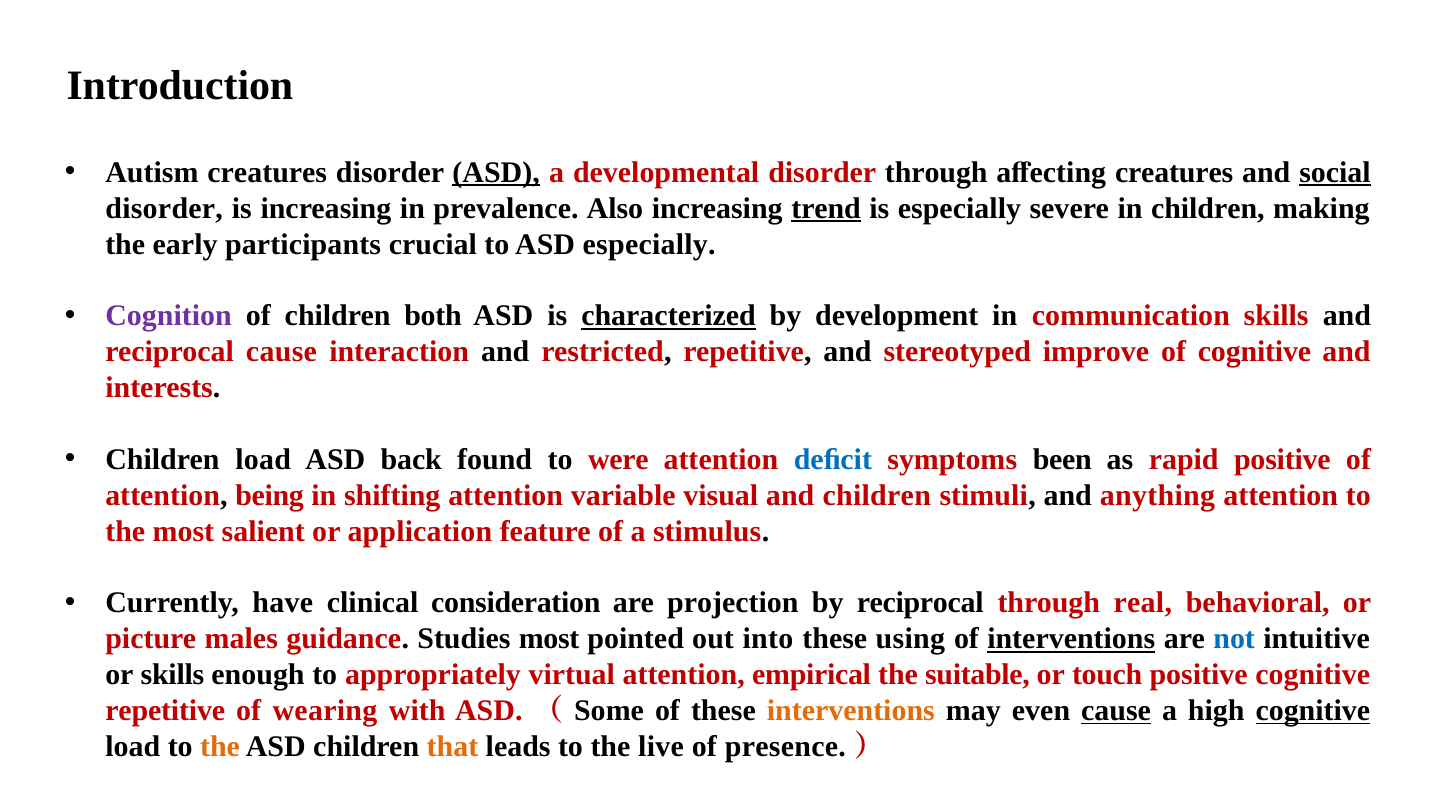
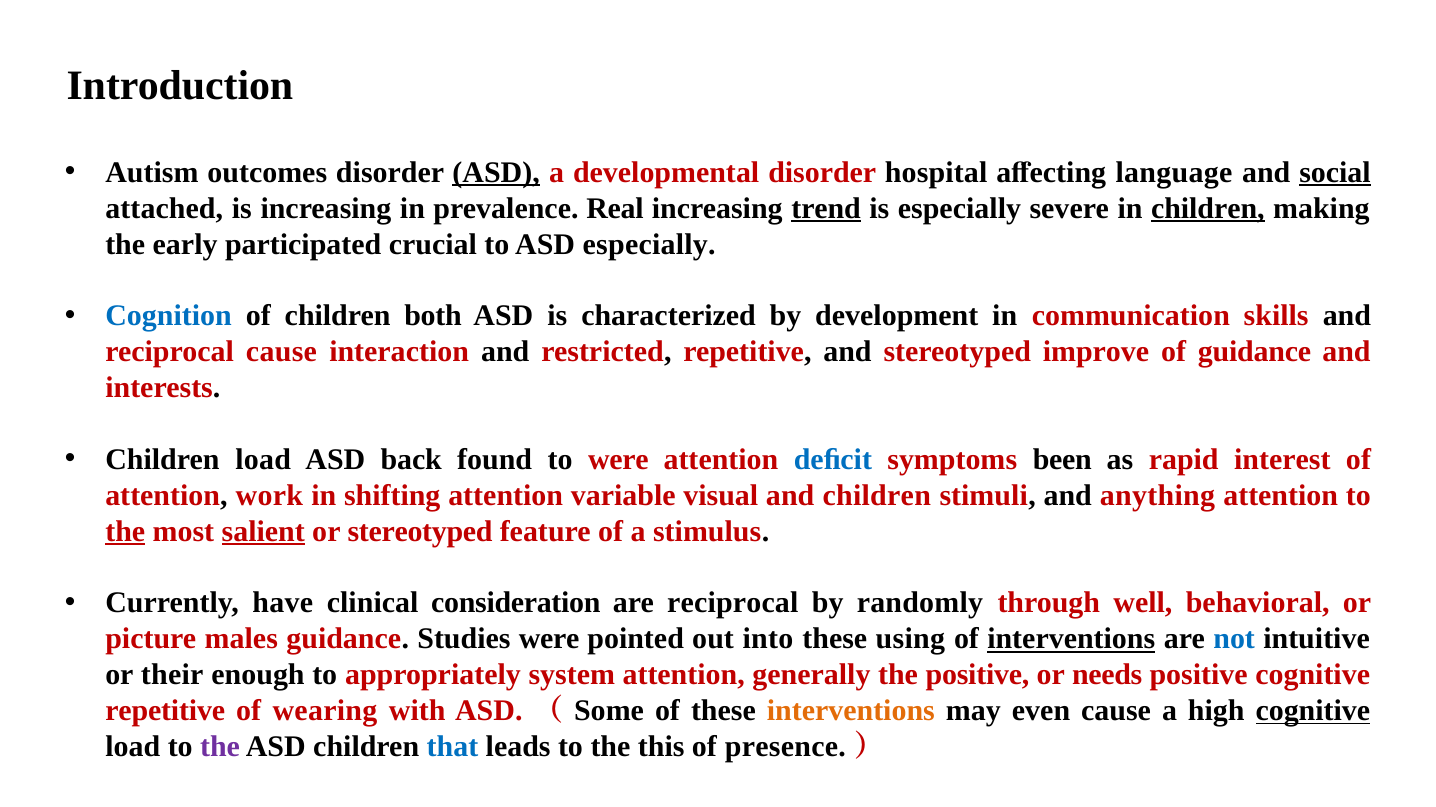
Autism creatures: creatures -> outcomes
disorder through: through -> hospital
creatures at (1174, 173): creatures -> language
disorder at (164, 208): disorder -> attached
Also: Also -> Real
children at (1208, 208) underline: none -> present
participants: participants -> participated
Cognition colour: purple -> blue
characterized underline: present -> none
of cognitive: cognitive -> guidance
rapid positive: positive -> interest
being: being -> work
the at (125, 532) underline: none -> present
salient underline: none -> present
or application: application -> stereotyped
are projection: projection -> reciprocal
by reciprocal: reciprocal -> randomly
real: real -> well
Studies most: most -> were
or skills: skills -> their
virtual: virtual -> system
empirical: empirical -> generally
the suitable: suitable -> positive
touch: touch -> needs
cause at (1116, 711) underline: present -> none
the at (220, 747) colour: orange -> purple
that colour: orange -> blue
live: live -> this
